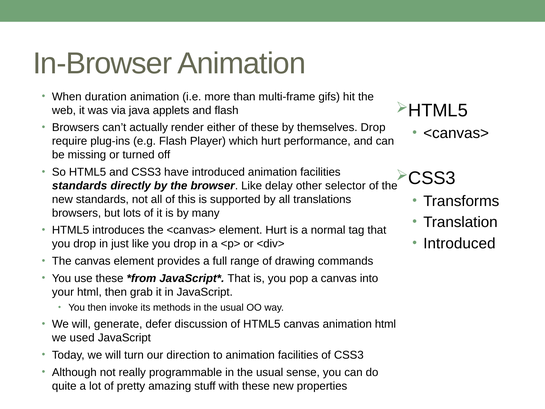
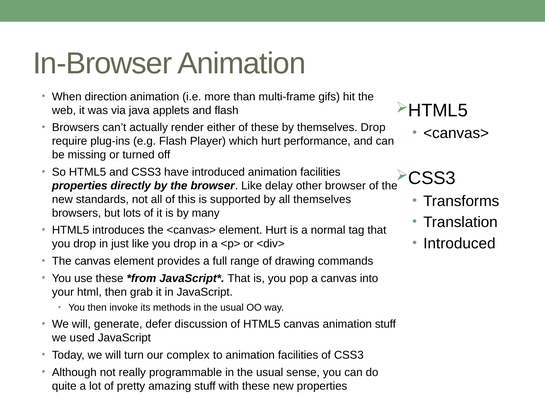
duration: duration -> direction
standards at (80, 186): standards -> properties
other selector: selector -> browser
all translations: translations -> themselves
animation html: html -> stuff
direction: direction -> complex
